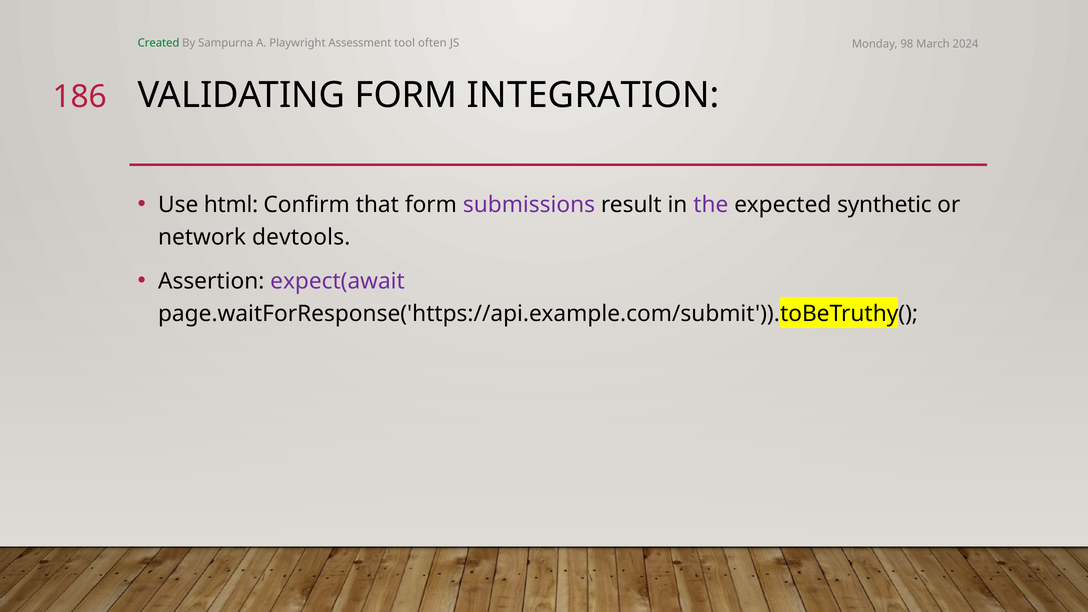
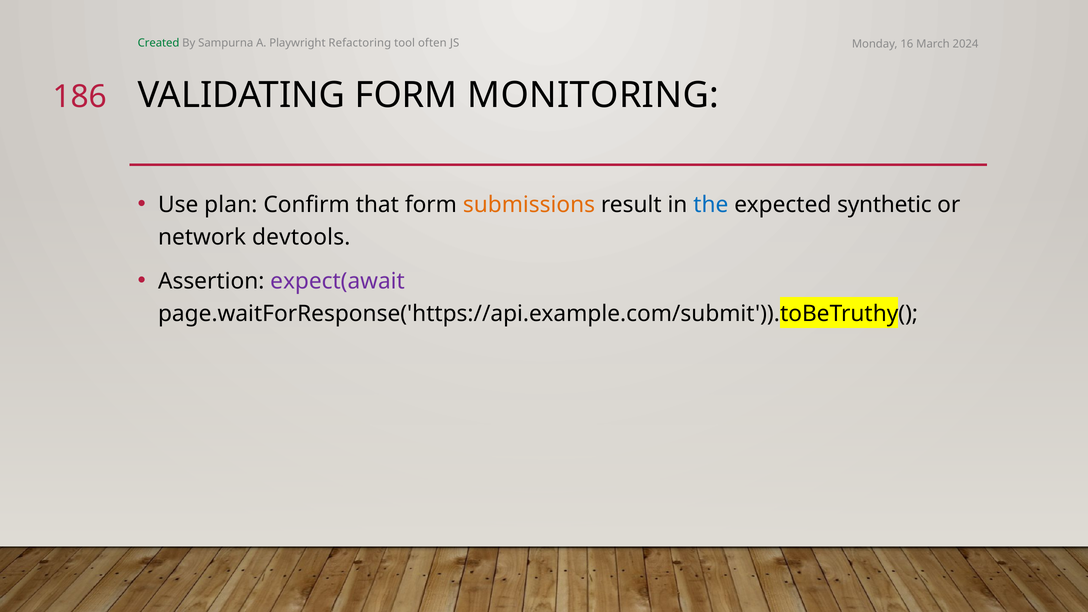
Assessment: Assessment -> Refactoring
98: 98 -> 16
INTEGRATION: INTEGRATION -> MONITORING
html: html -> plan
submissions colour: purple -> orange
the colour: purple -> blue
